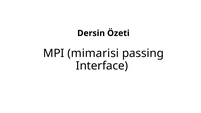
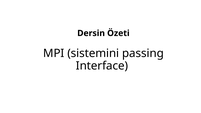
mimarisi: mimarisi -> sistemini
